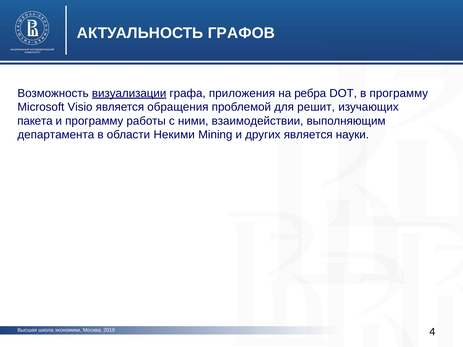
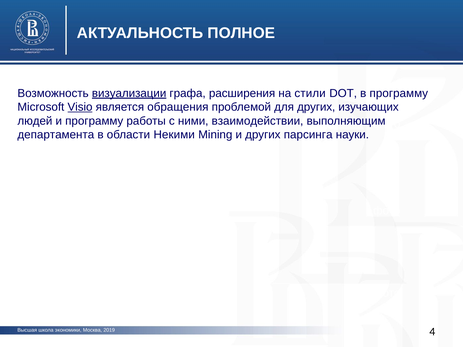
ГРАФОВ: ГРАФОВ -> ПОЛНОЕ
приложения: приложения -> расширения
ребра: ребра -> стили
Visio underline: none -> present
для решит: решит -> других
пакета: пакета -> людей
других является: является -> парсинга
